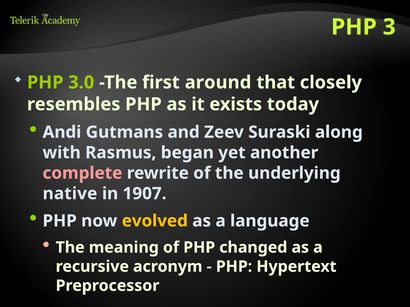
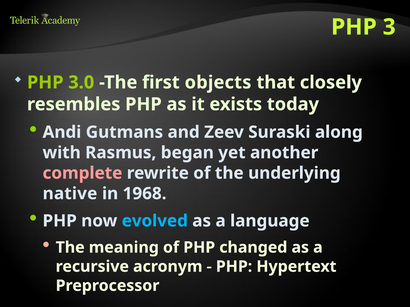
around: around -> objects
1907: 1907 -> 1968
evolved colour: yellow -> light blue
